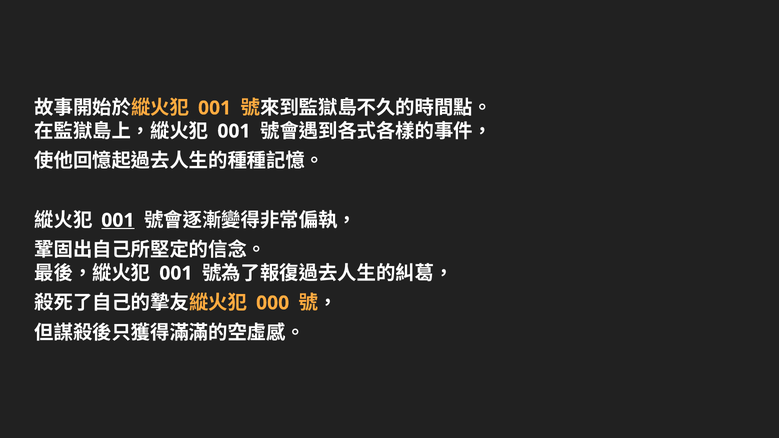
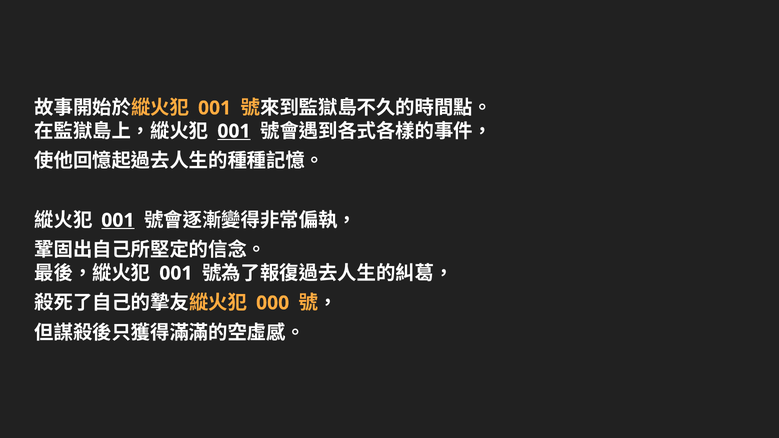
001 at (234, 131) underline: none -> present
